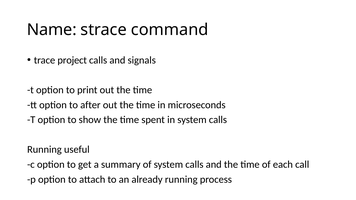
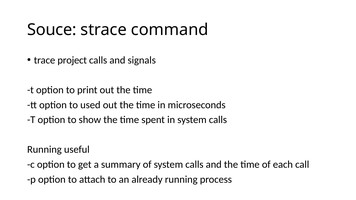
Name: Name -> Souce
after: after -> used
